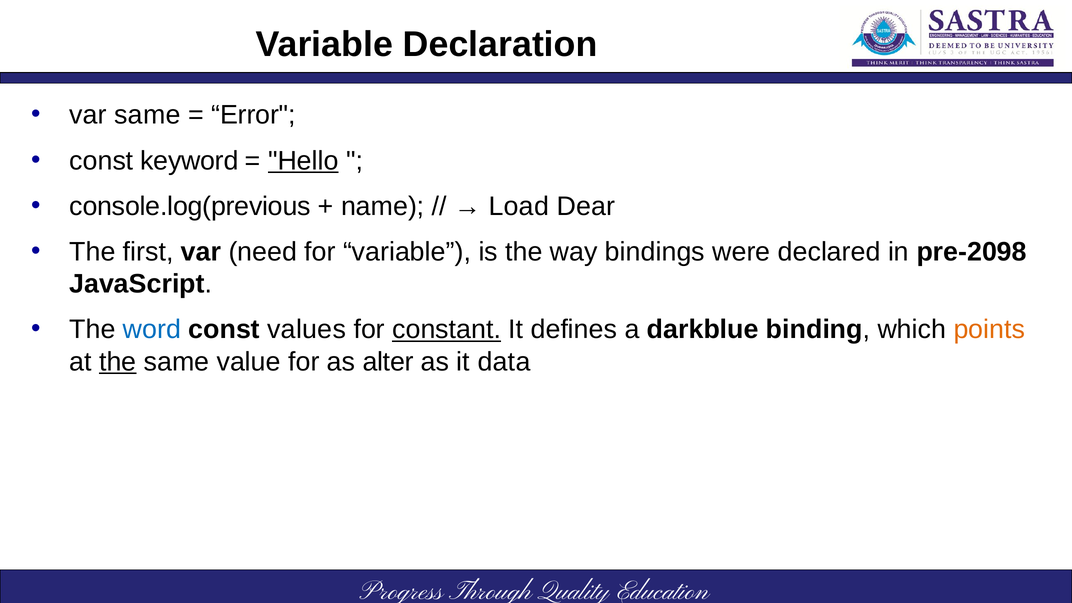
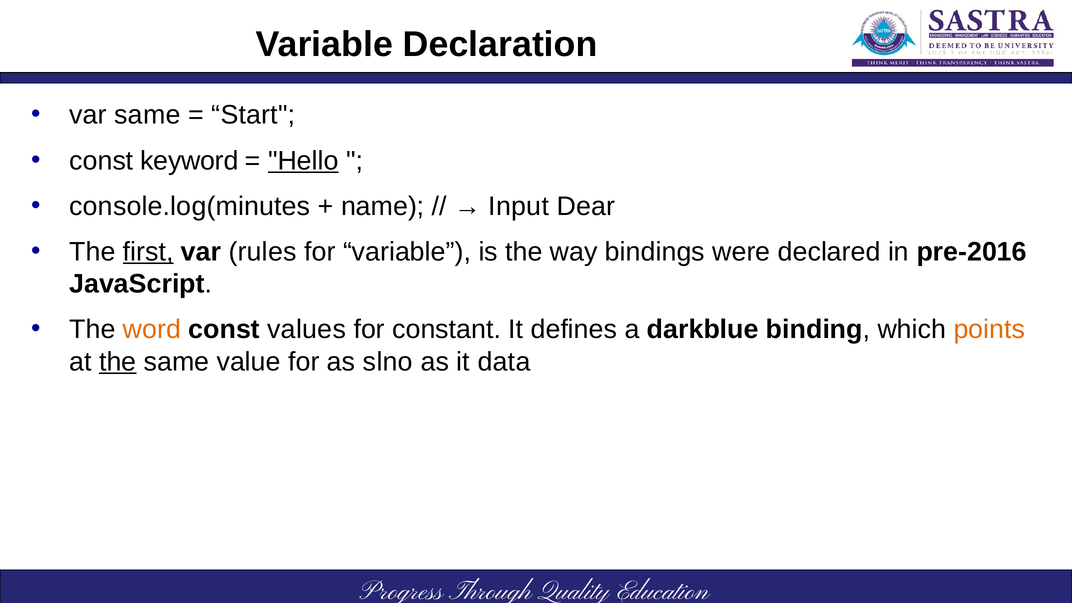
Error: Error -> Start
console.log(previous: console.log(previous -> console.log(minutes
Load: Load -> Input
first underline: none -> present
need: need -> rules
pre-2098: pre-2098 -> pre-2016
word colour: blue -> orange
constant underline: present -> none
alter: alter -> slno
